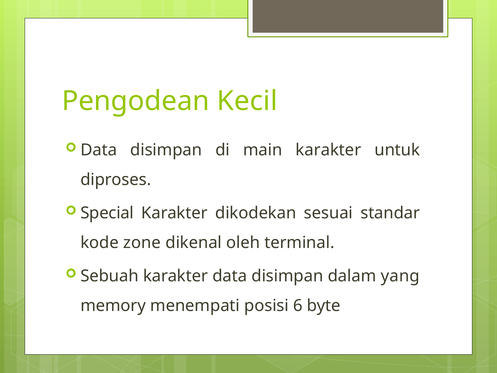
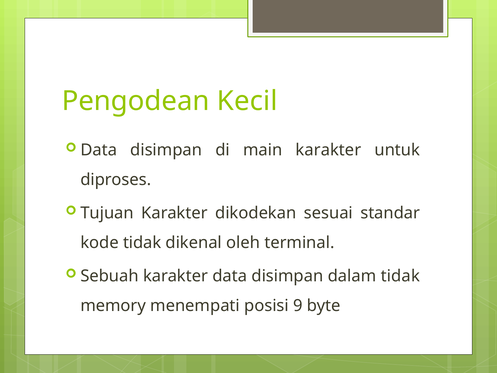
Special: Special -> Tujuan
kode zone: zone -> tidak
dalam yang: yang -> tidak
6: 6 -> 9
